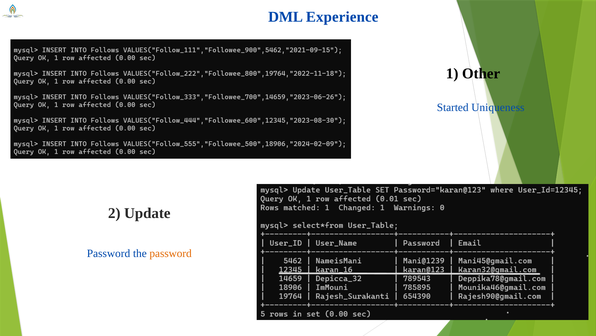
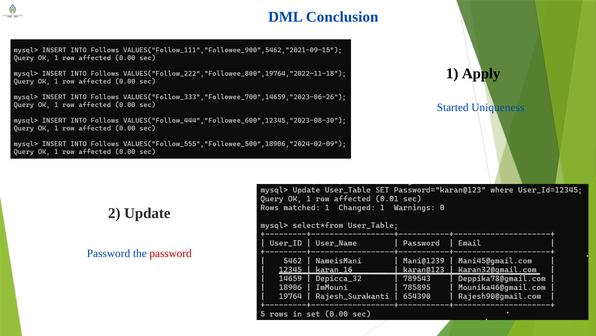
Experience: Experience -> Conclusion
Other: Other -> Apply
password at (171, 253) colour: orange -> red
